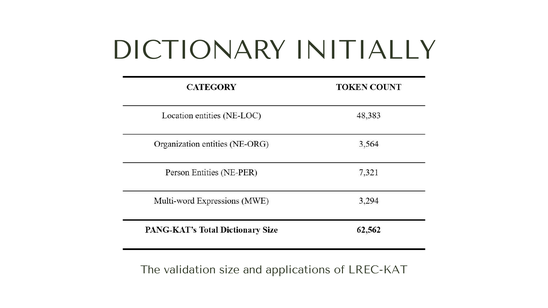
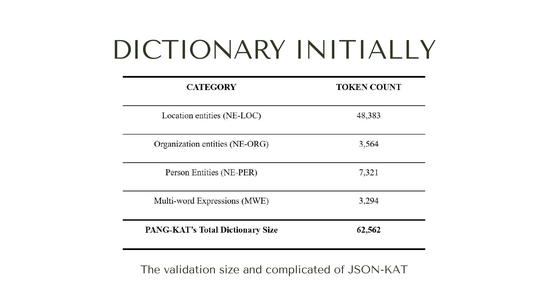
applications: applications -> complicated
LREC-KAT: LREC-KAT -> JSON-KAT
